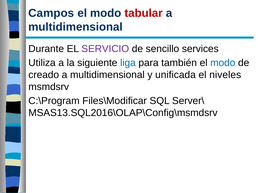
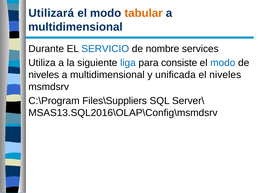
Campos: Campos -> Utilizará
tabular colour: red -> orange
SERVICIO colour: purple -> blue
sencillo: sencillo -> nombre
también: también -> consiste
creado at (44, 75): creado -> niveles
Files\Modificar: Files\Modificar -> Files\Suppliers
